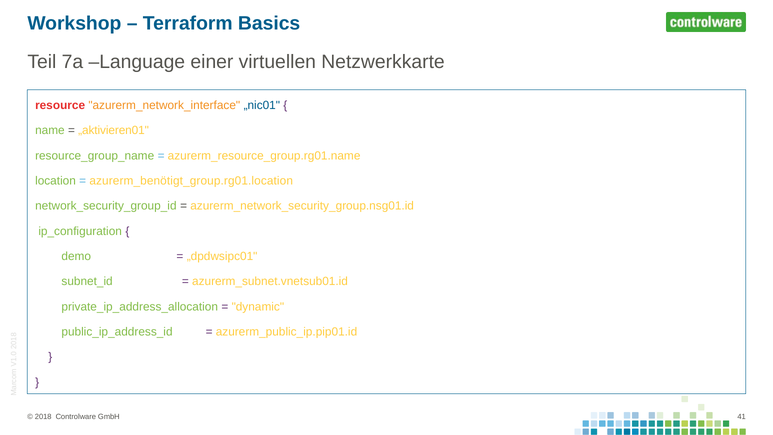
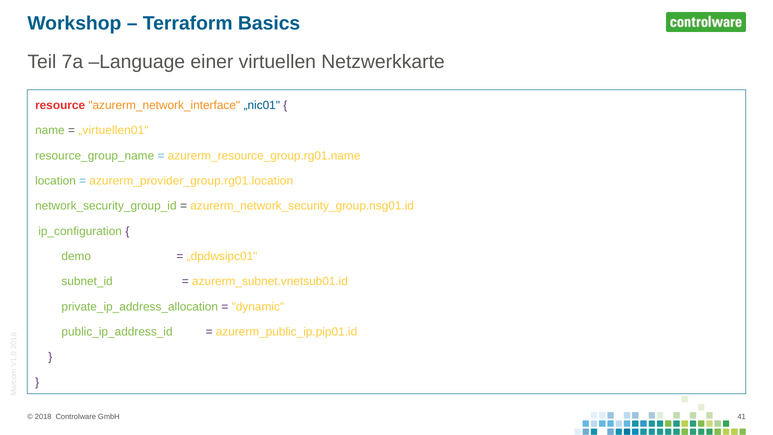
„aktivieren01: „aktivieren01 -> „virtuellen01
azurerm_benötigt_group.rg01.location: azurerm_benötigt_group.rg01.location -> azurerm_provider_group.rg01.location
